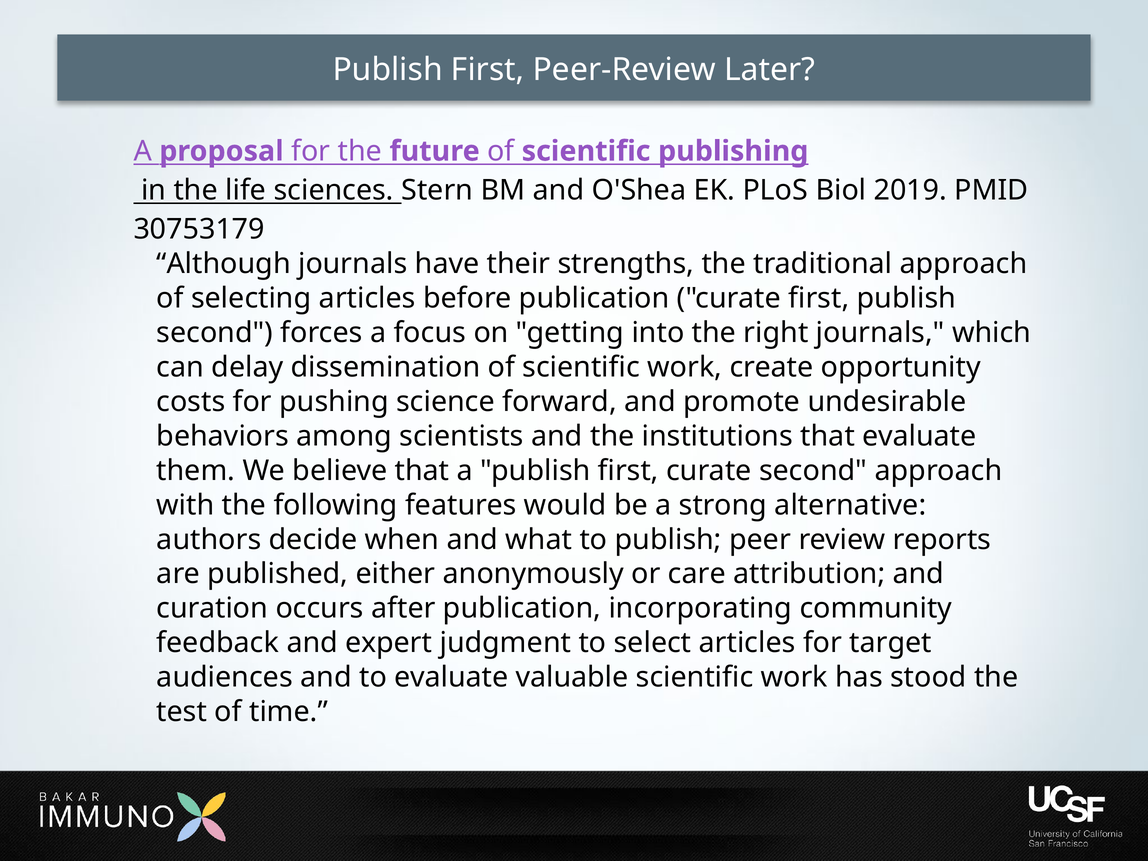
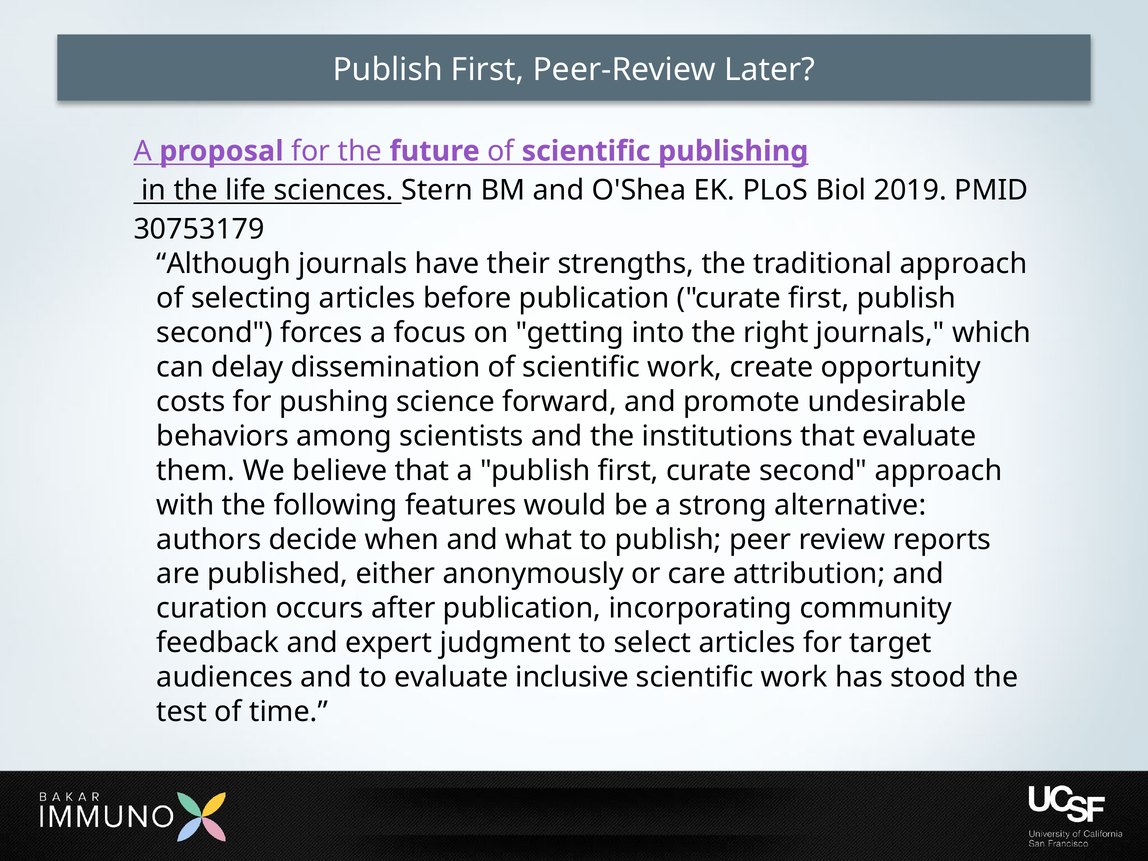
valuable: valuable -> inclusive
